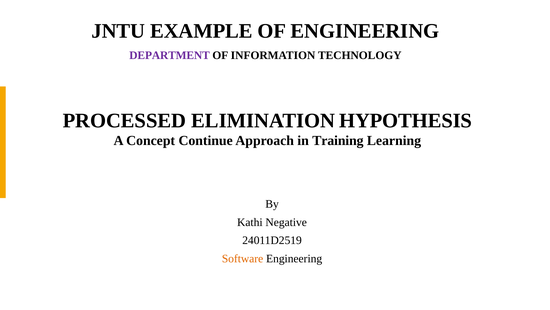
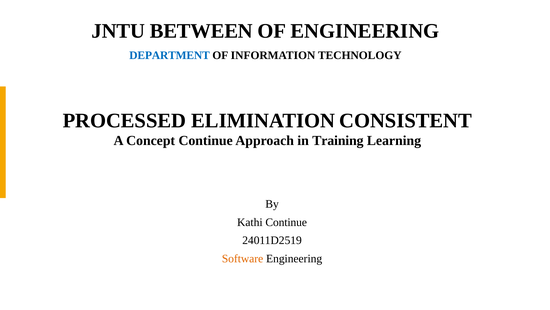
EXAMPLE: EXAMPLE -> BETWEEN
DEPARTMENT colour: purple -> blue
HYPOTHESIS: HYPOTHESIS -> CONSISTENT
Kathi Negative: Negative -> Continue
